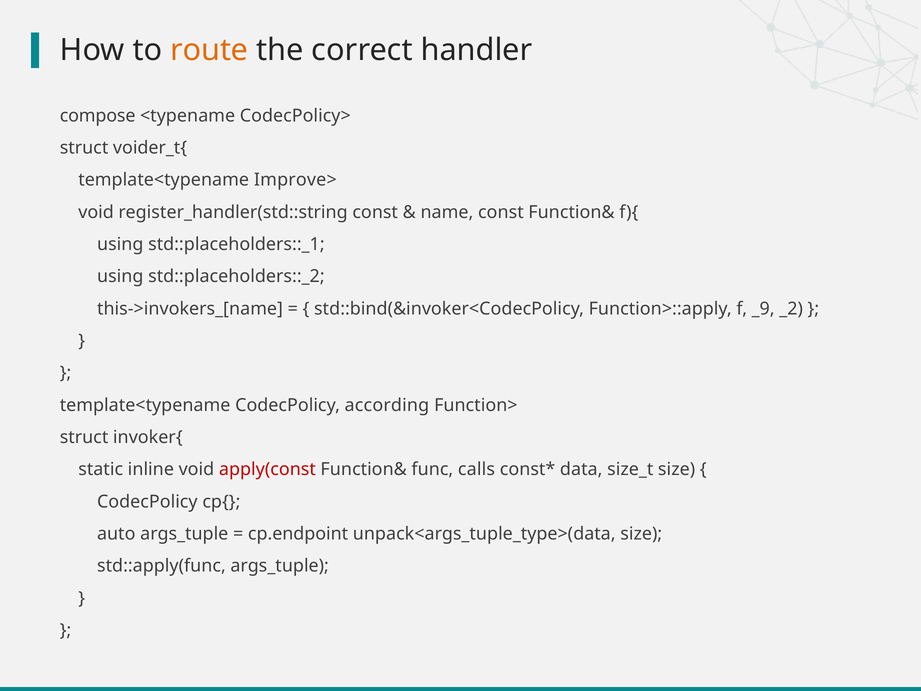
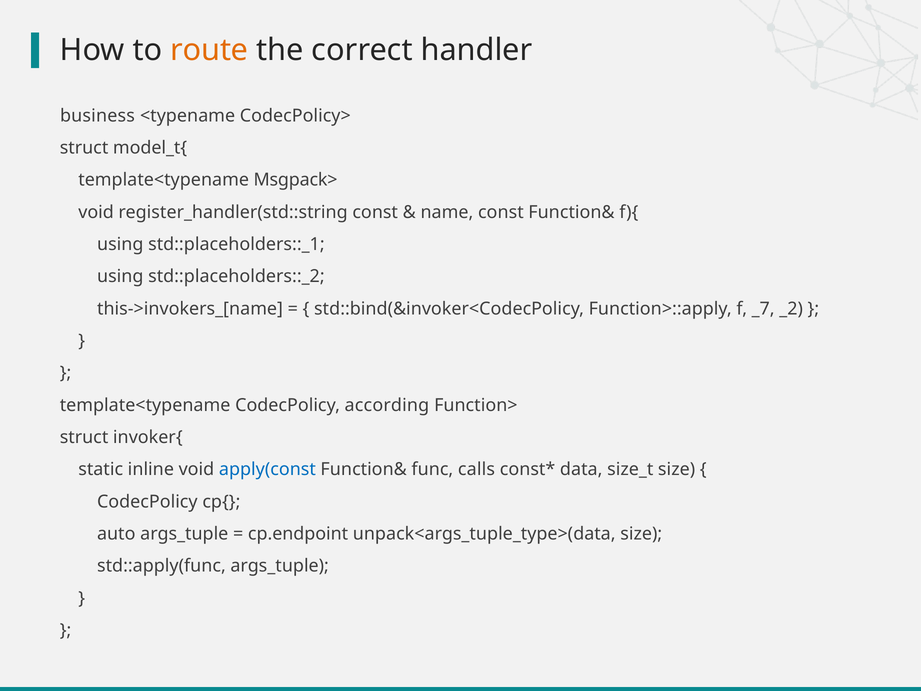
compose: compose -> business
voider_t{: voider_t{ -> model_t{
Improve>: Improve> -> Msgpack>
_9: _9 -> _7
apply(const colour: red -> blue
